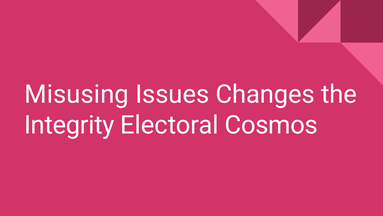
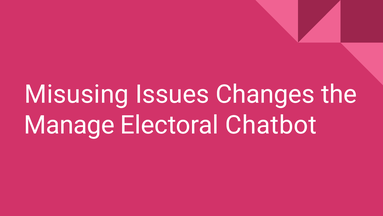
Integrity: Integrity -> Manage
Cosmos: Cosmos -> Chatbot
